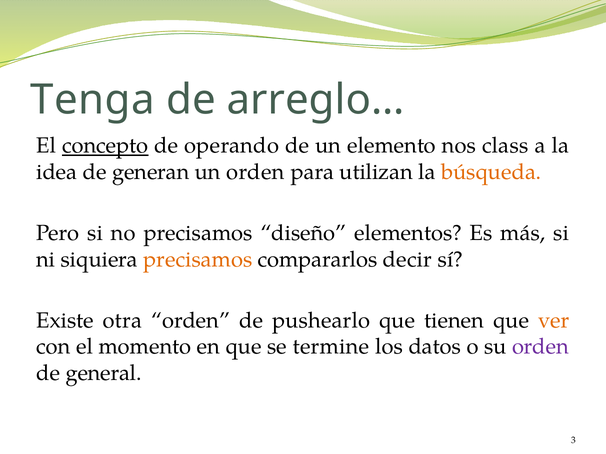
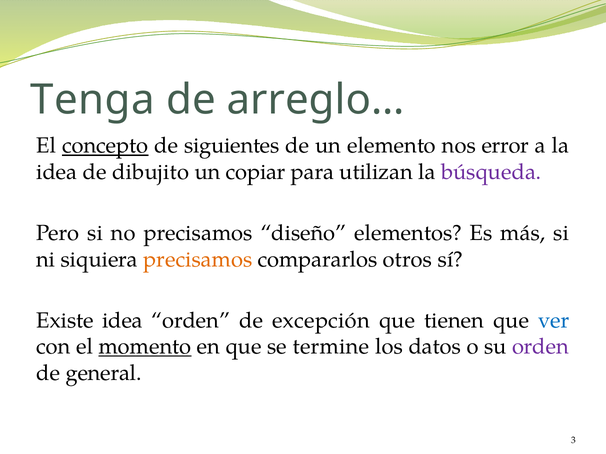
operando: operando -> siguientes
class: class -> error
generan: generan -> dibujito
un orden: orden -> copiar
búsqueda colour: orange -> purple
decir: decir -> otros
Existe otra: otra -> idea
pushearlo: pushearlo -> excepción
ver colour: orange -> blue
momento underline: none -> present
